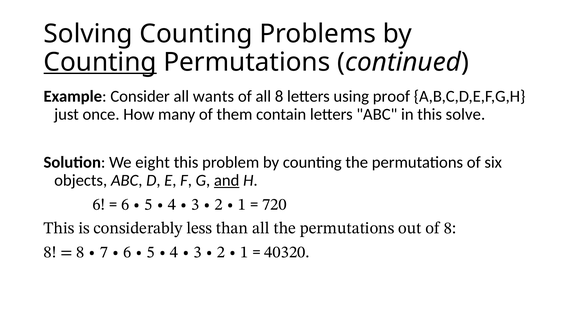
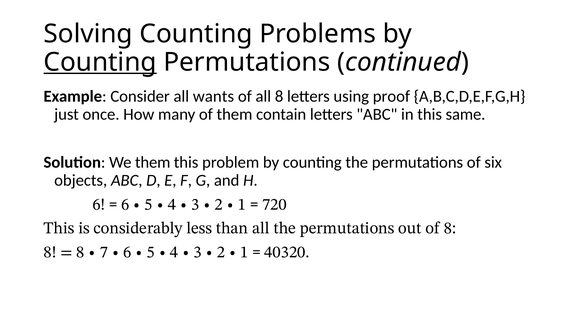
solve: solve -> same
We eight: eight -> them
and underline: present -> none
